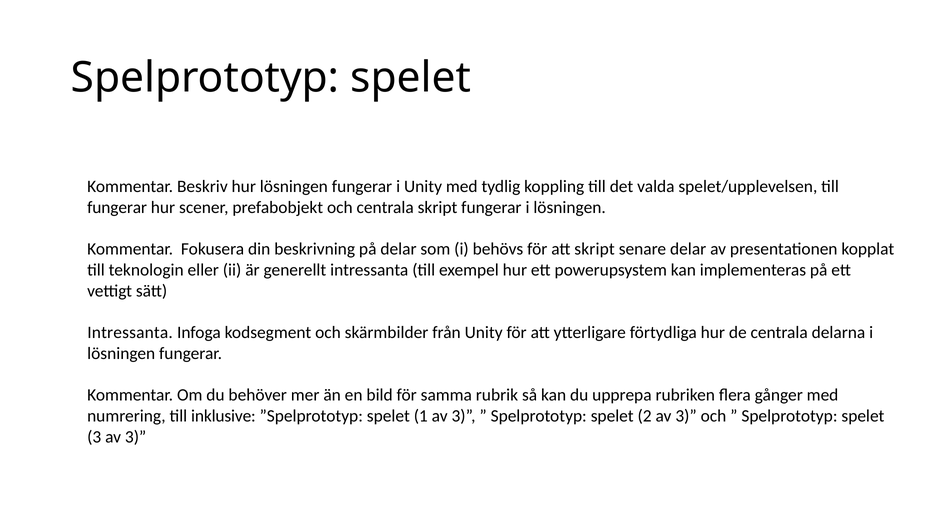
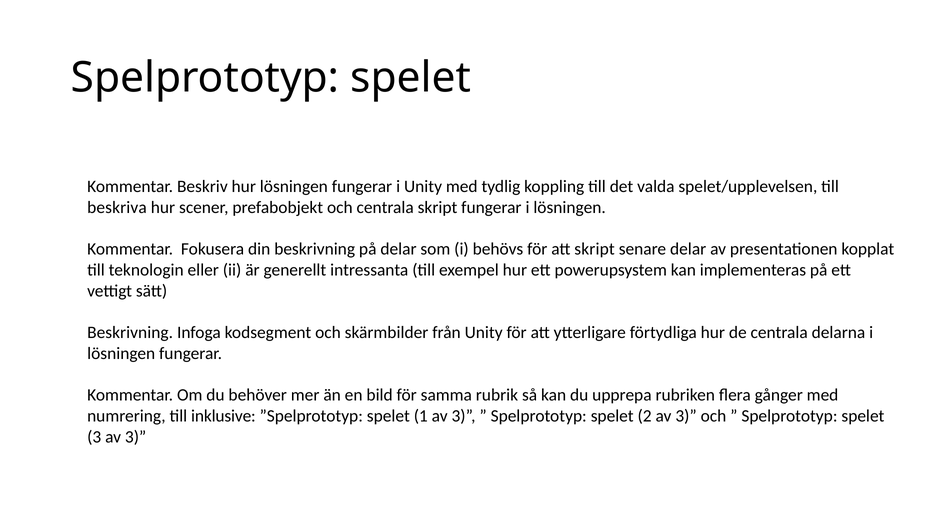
fungerar at (117, 207): fungerar -> beskriva
Intressanta at (130, 333): Intressanta -> Beskrivning
